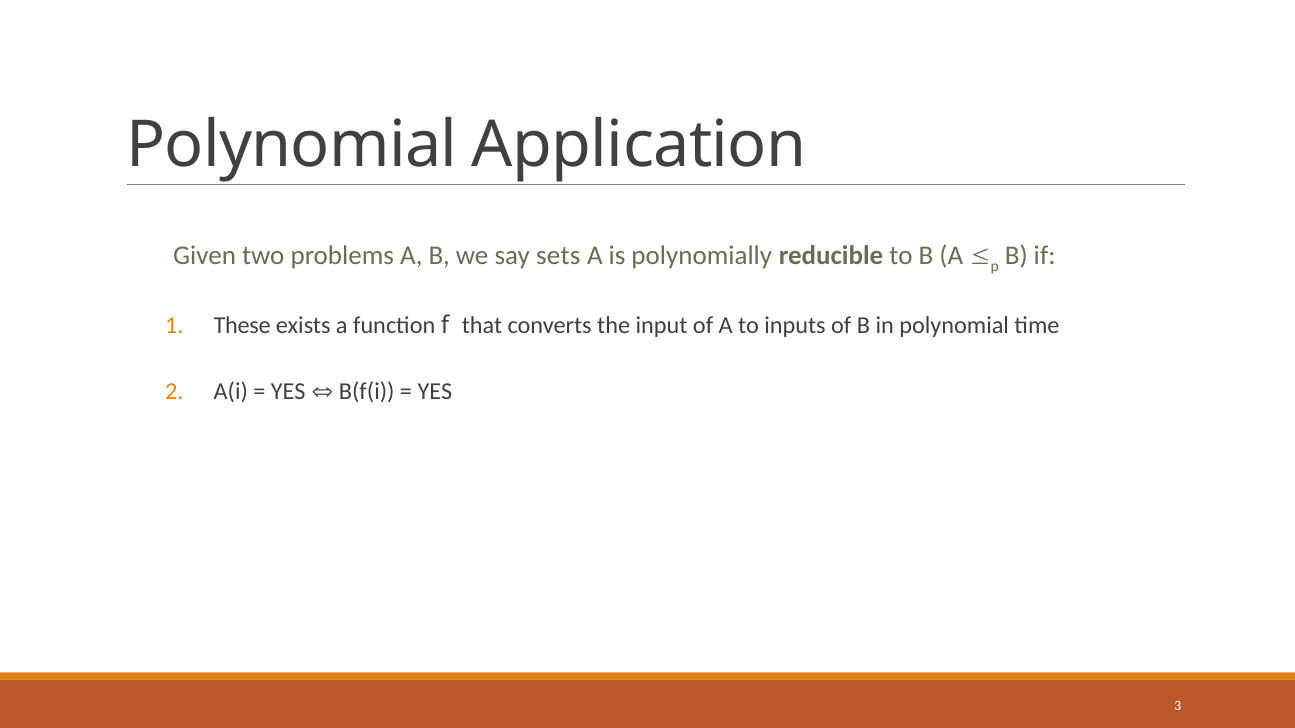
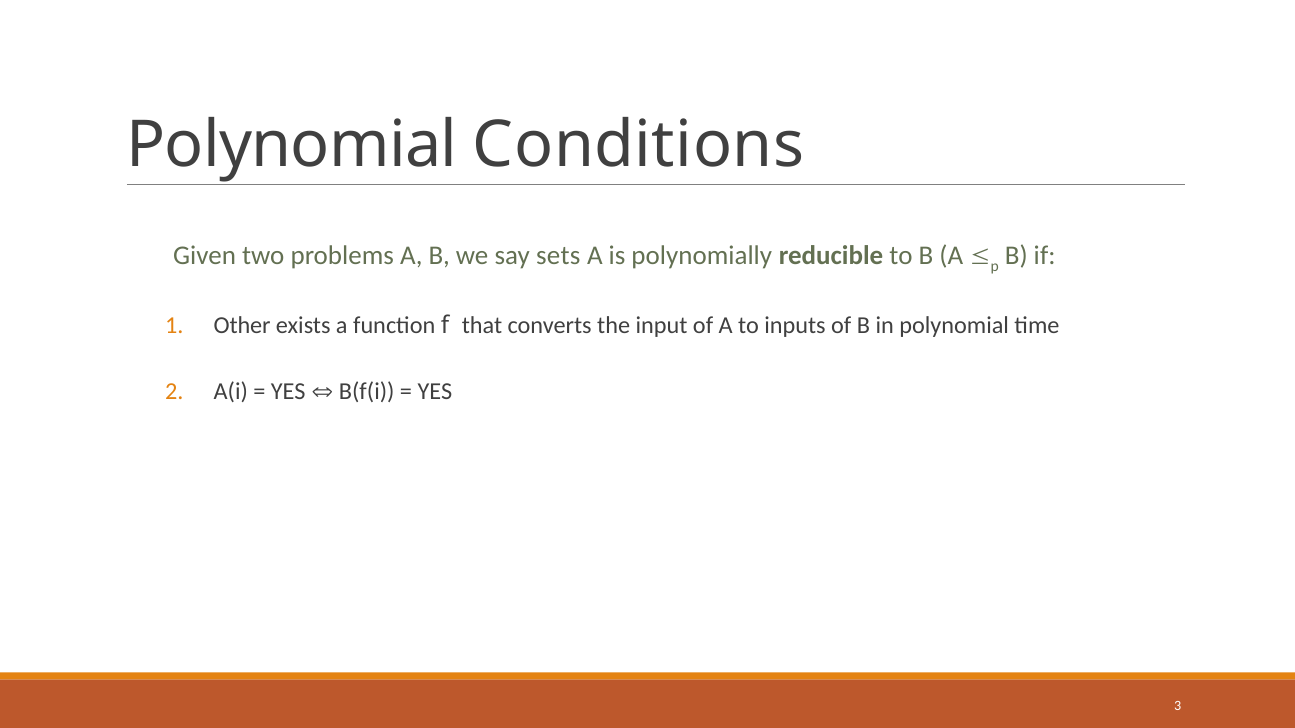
Application: Application -> Conditions
These: These -> Other
